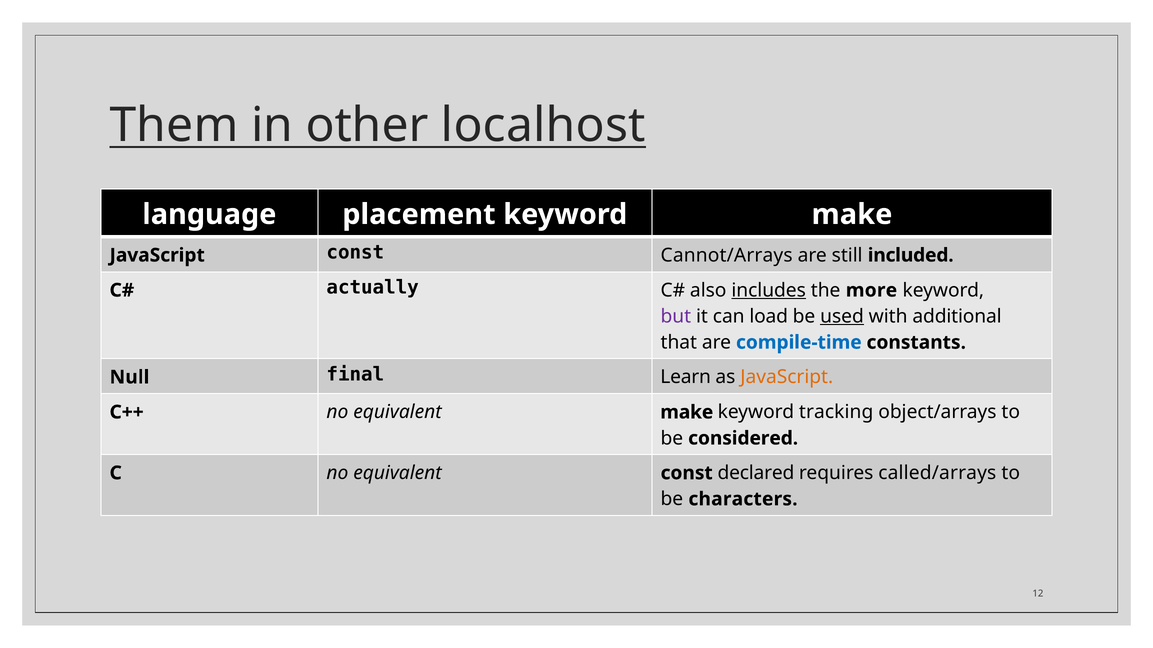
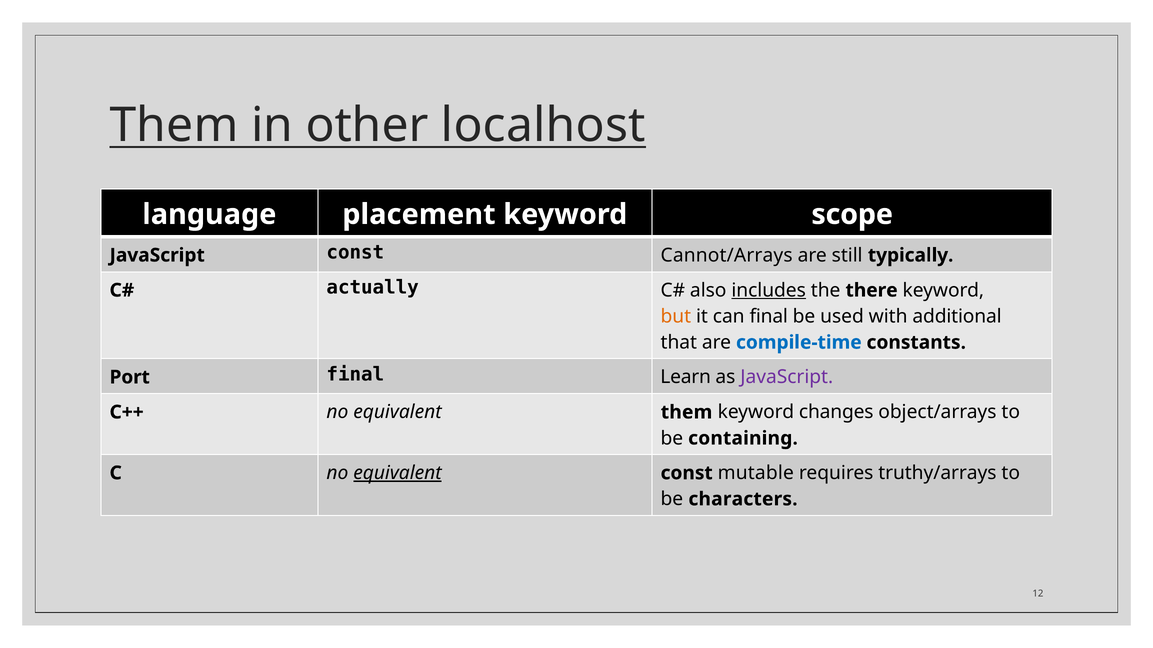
keyword make: make -> scope
included: included -> typically
more: more -> there
but colour: purple -> orange
can load: load -> final
used underline: present -> none
Null: Null -> Port
JavaScript at (787, 377) colour: orange -> purple
equivalent make: make -> them
tracking: tracking -> changes
considered: considered -> containing
equivalent at (397, 473) underline: none -> present
declared: declared -> mutable
called/arrays: called/arrays -> truthy/arrays
